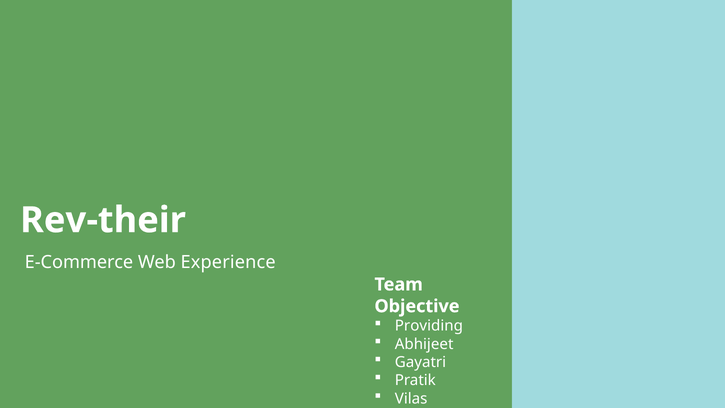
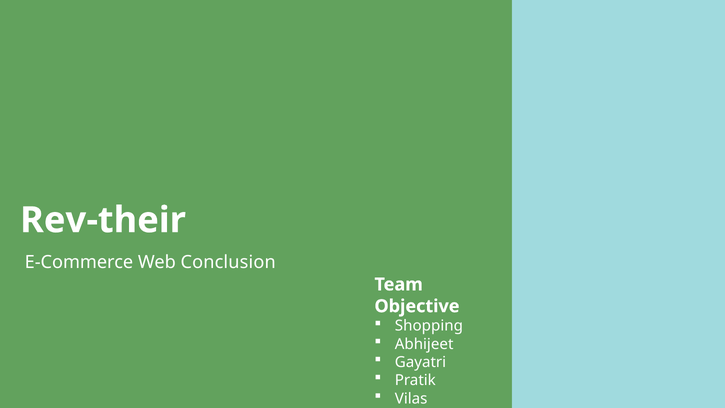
Experience: Experience -> Conclusion
Providing: Providing -> Shopping
